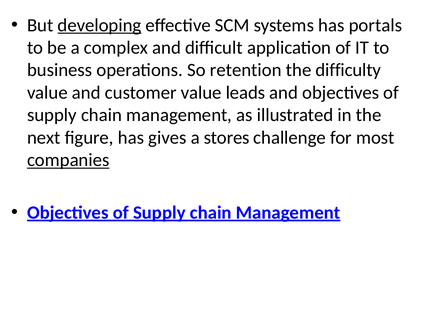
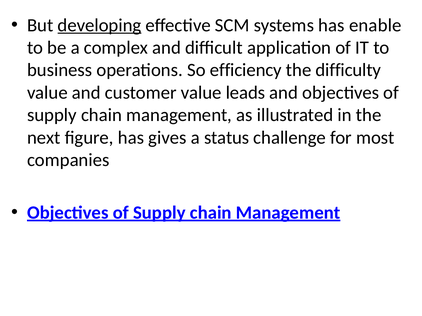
portals: portals -> enable
retention: retention -> efficiency
stores: stores -> status
companies underline: present -> none
